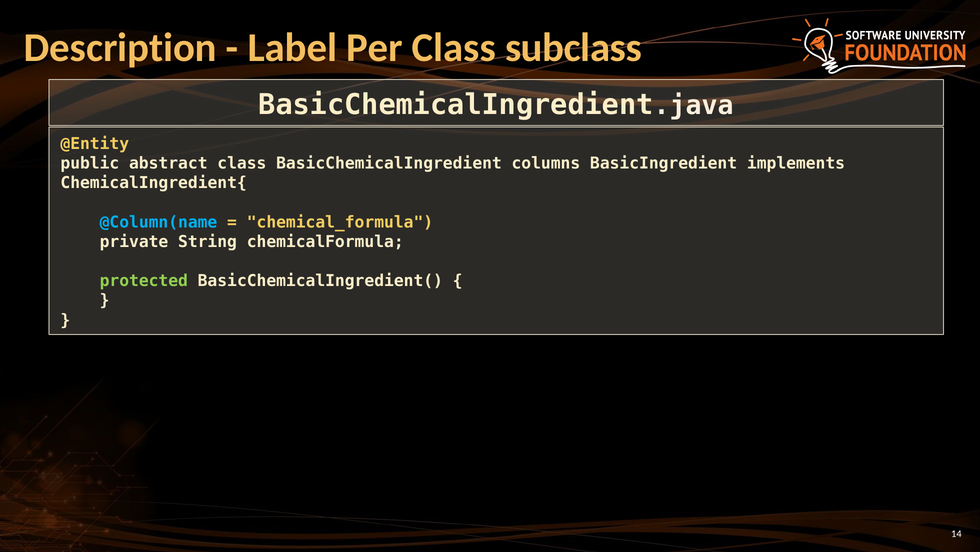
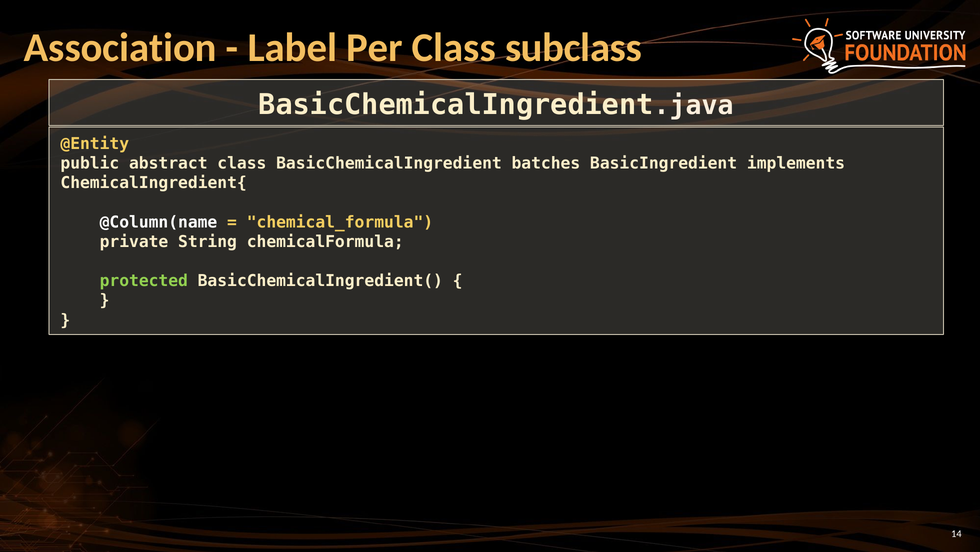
Description: Description -> Association
columns: columns -> batches
@Column(name colour: light blue -> white
